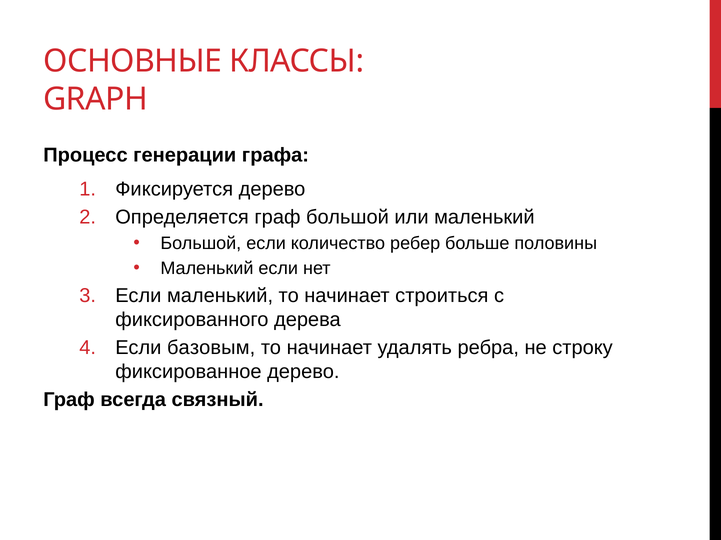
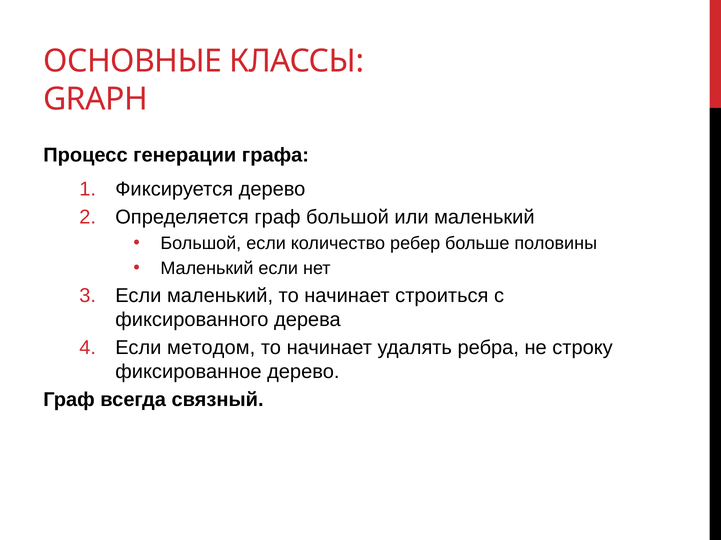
базовым: базовым -> методом
